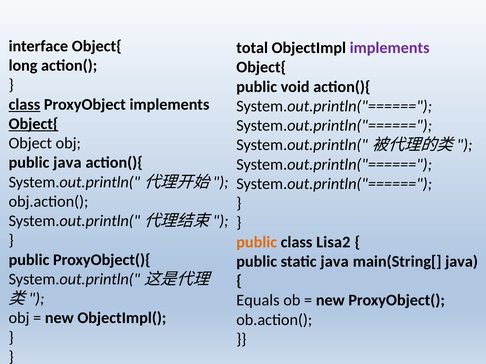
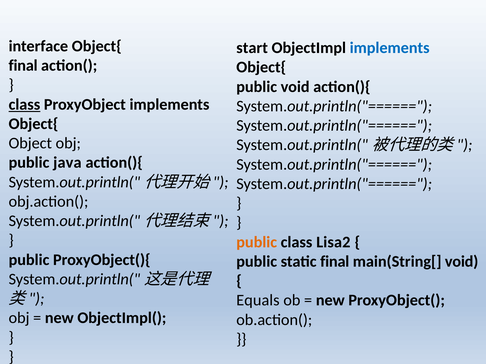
total: total -> start
implements at (390, 48) colour: purple -> blue
long at (23, 66): long -> final
Object{ at (34, 124) underline: present -> none
static java: java -> final
main(String[ java: java -> void
